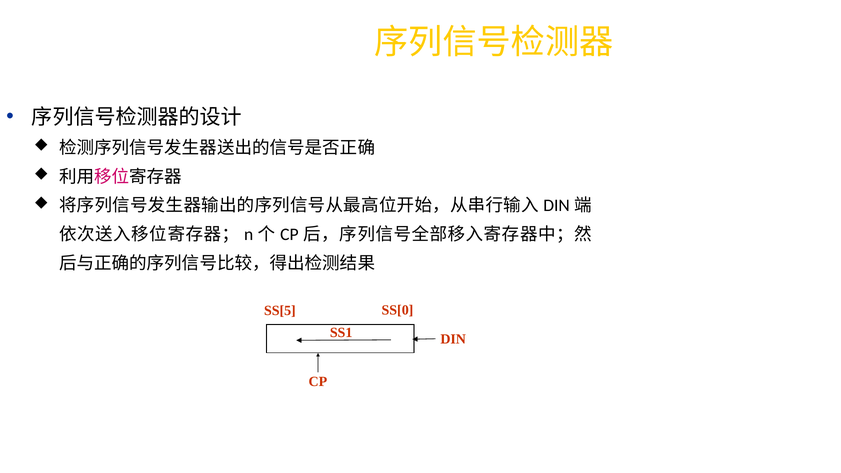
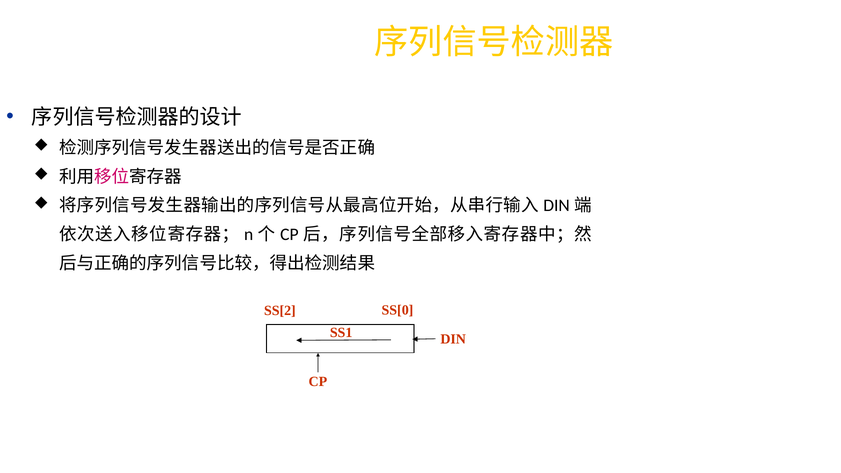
SS[5: SS[5 -> SS[2
